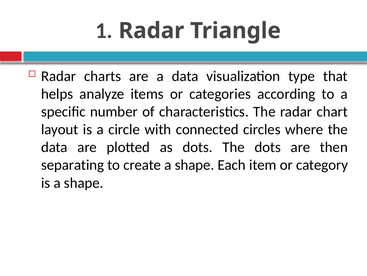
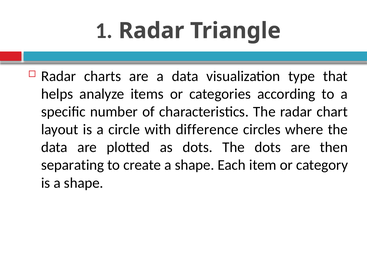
connected: connected -> difference
